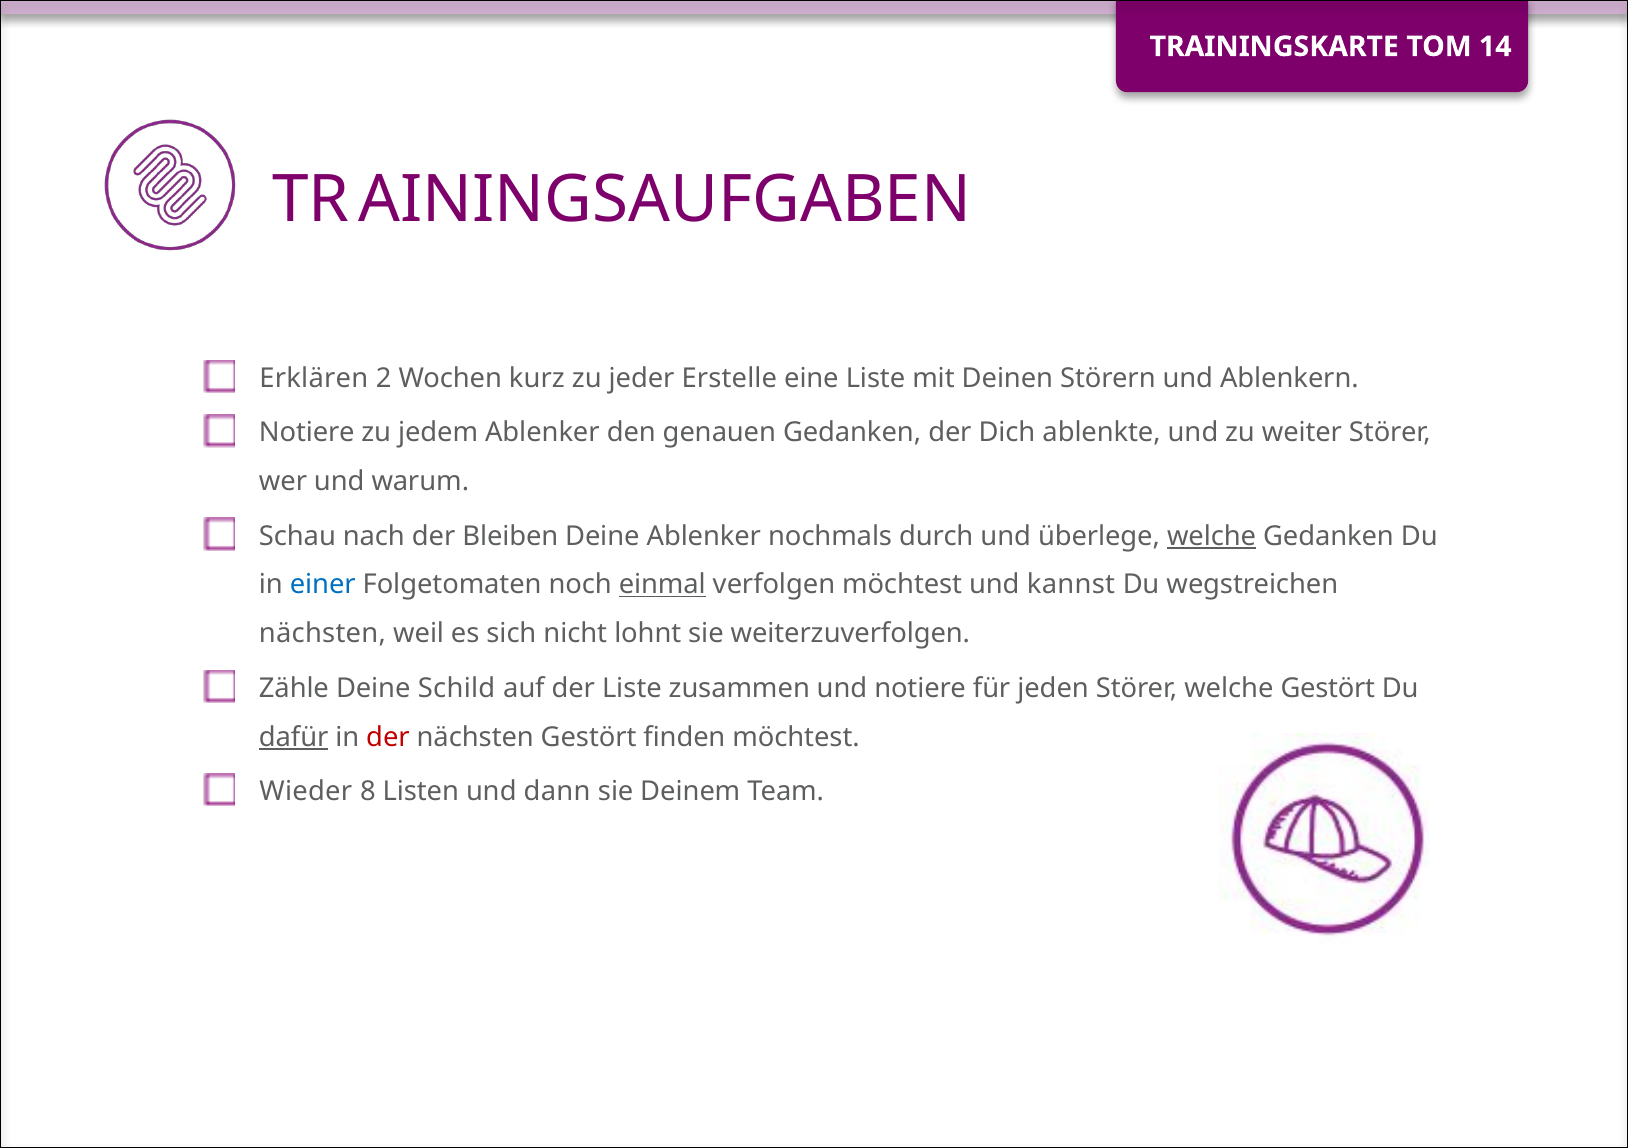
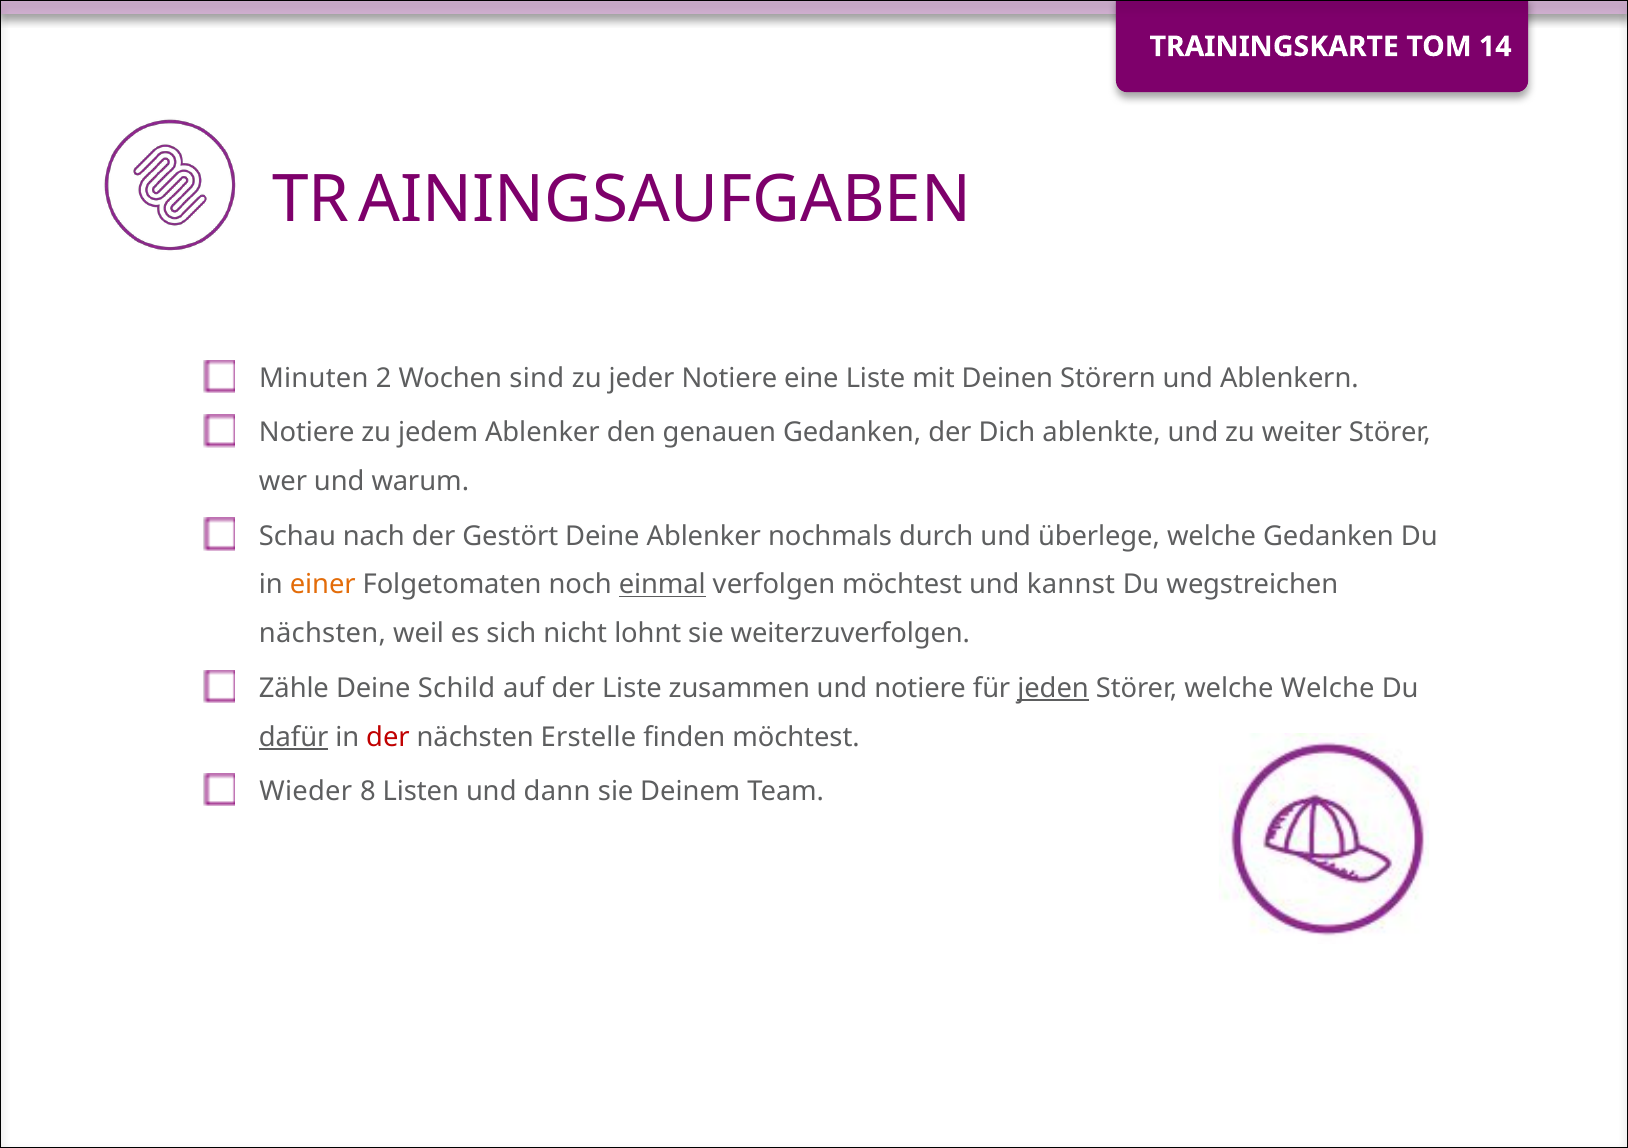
Erklären: Erklären -> Minuten
kurz: kurz -> sind
jeder Erstelle: Erstelle -> Notiere
Bleiben: Bleiben -> Gestört
welche at (1212, 536) underline: present -> none
einer colour: blue -> orange
jeden underline: none -> present
welche Gestört: Gestört -> Welche
nächsten Gestört: Gestört -> Erstelle
